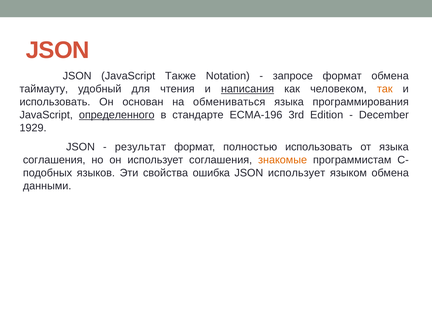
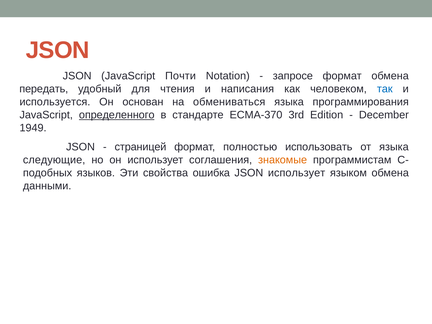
Также: Также -> Почти
таймауту: таймауту -> передать
написания underline: present -> none
так colour: orange -> blue
использовать at (55, 102): использовать -> используется
ECMA-196: ECMA-196 -> ECMA-370
1929: 1929 -> 1949
результат: результат -> страницей
соглашения at (54, 160): соглашения -> следующие
